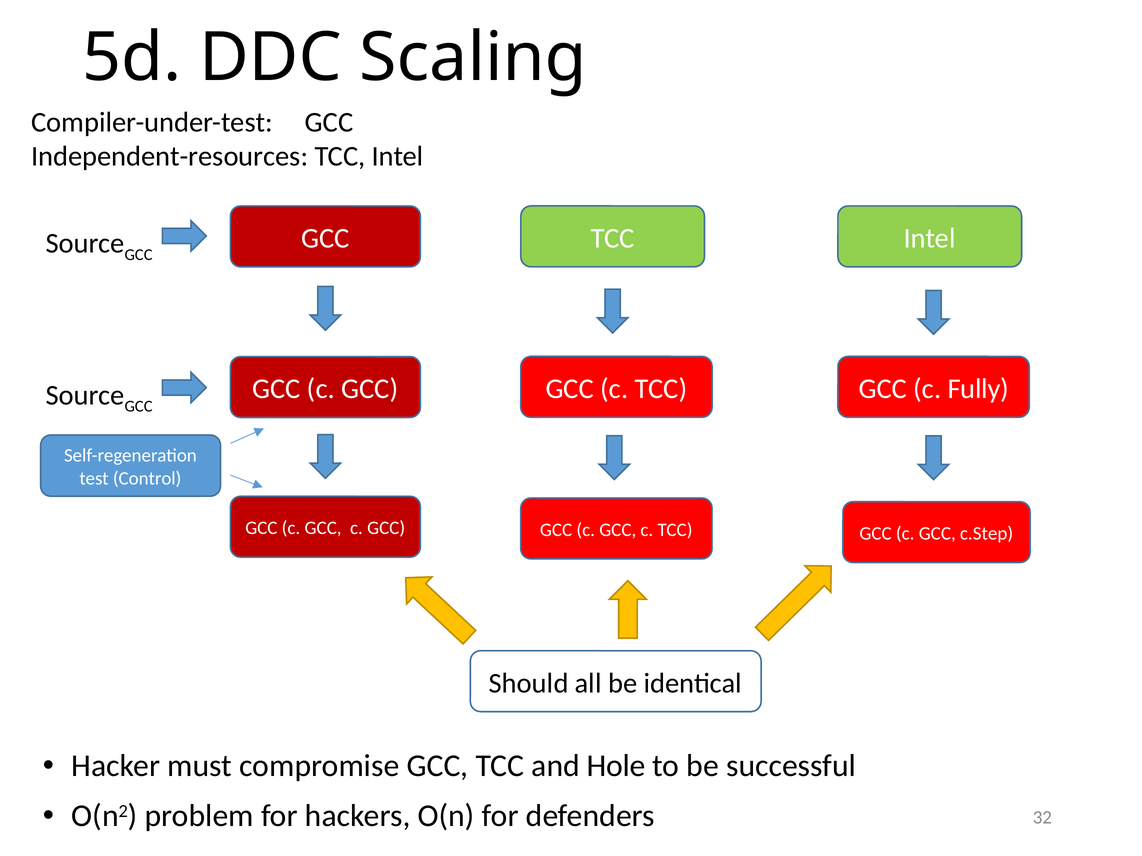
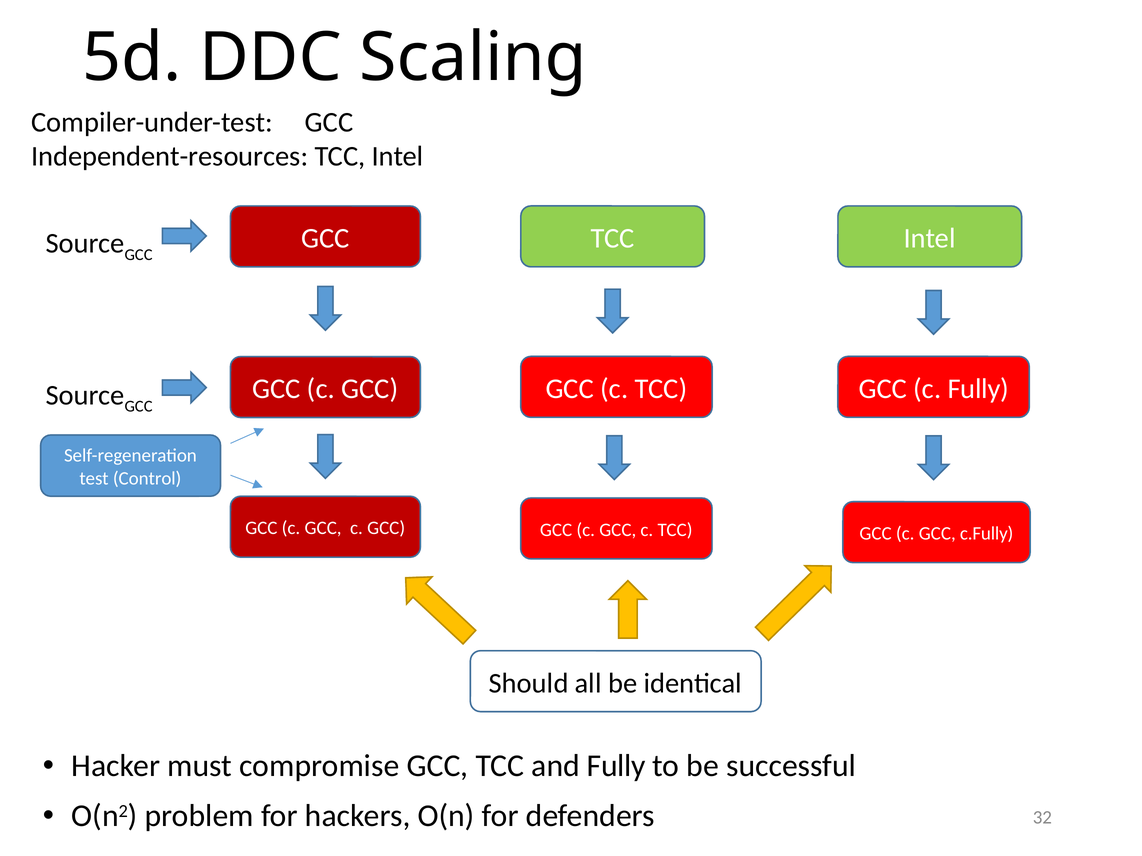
c.Step: c.Step -> c.Fully
and Hole: Hole -> Fully
